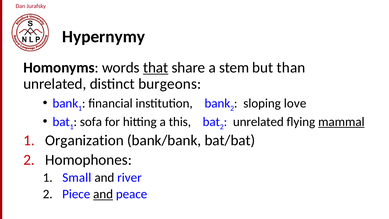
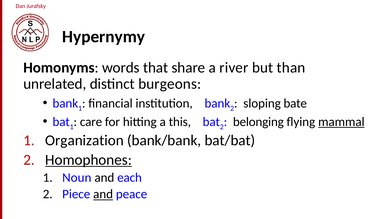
that underline: present -> none
stem: stem -> river
love: love -> bate
sofa: sofa -> care
unrelated at (258, 122): unrelated -> belonging
Homophones underline: none -> present
Small: Small -> Noun
river: river -> each
